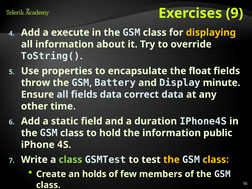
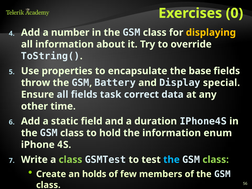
9: 9 -> 0
execute: execute -> number
float: float -> base
minute: minute -> special
fields data: data -> task
public: public -> enum
the at (171, 160) colour: yellow -> light blue
class at (216, 160) colour: yellow -> light green
